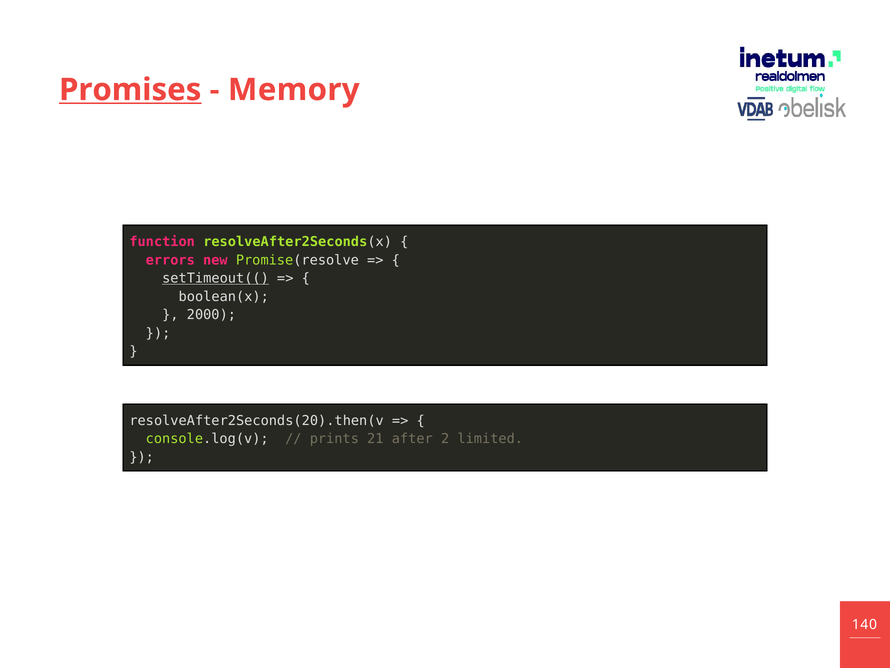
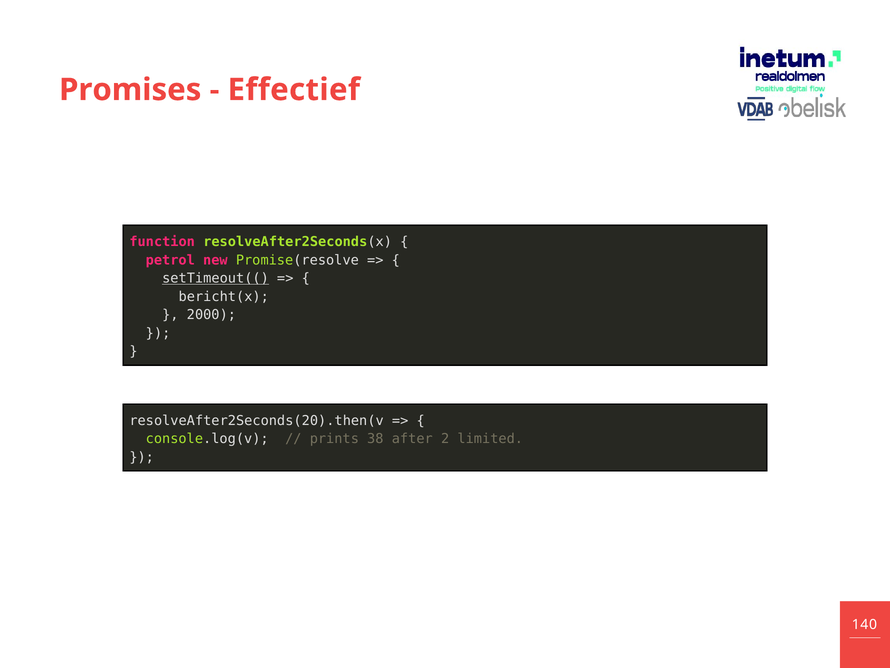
Promises underline: present -> none
Memory: Memory -> Effectief
errors: errors -> petrol
boolean(x: boolean(x -> bericht(x
21: 21 -> 38
